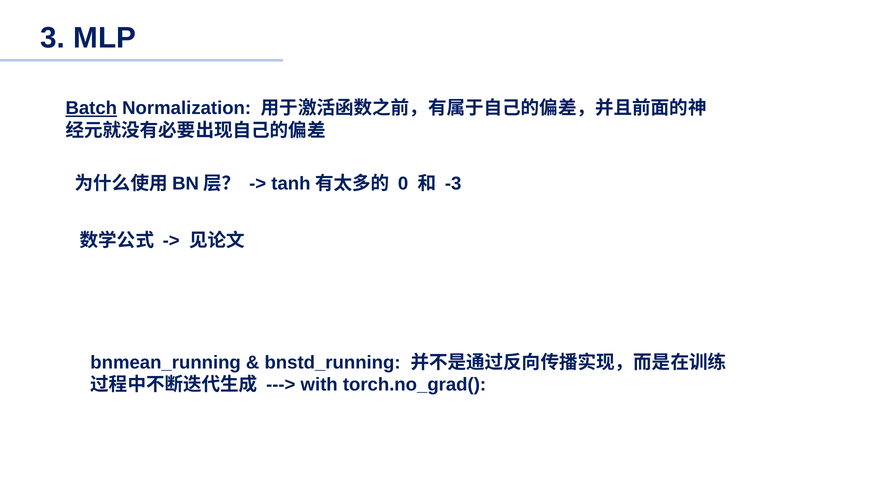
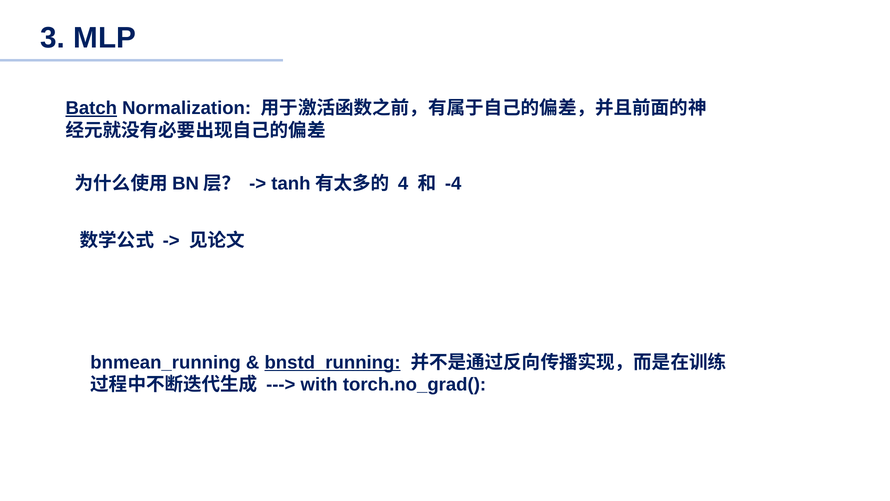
0: 0 -> 4
-3: -3 -> -4
bnstd_running underline: none -> present
